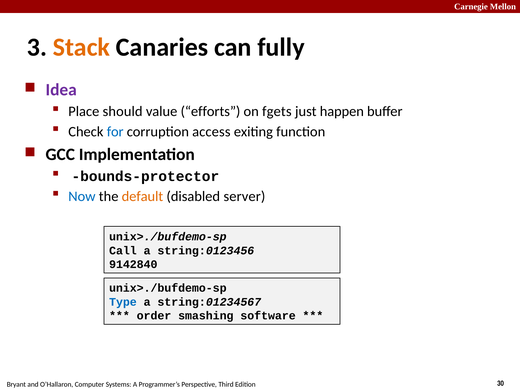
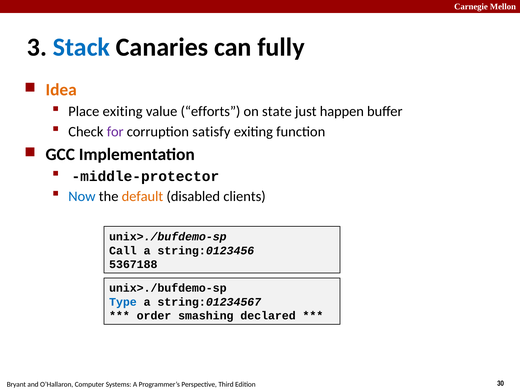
Stack colour: orange -> blue
Idea colour: purple -> orange
Place should: should -> exiting
fgets: fgets -> state
for colour: blue -> purple
access: access -> satisfy
bounds-protector: bounds-protector -> middle-protector
server: server -> clients
9142840: 9142840 -> 5367188
software: software -> declared
